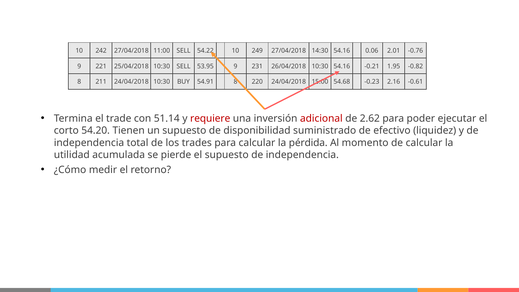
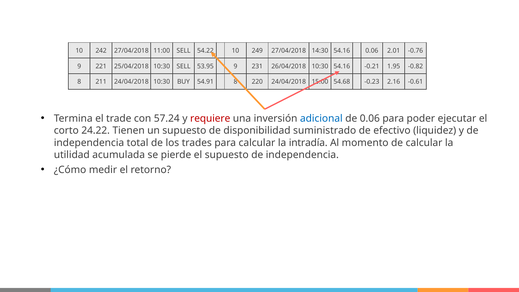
51.14: 51.14 -> 57.24
adicional colour: red -> blue
de 2.62: 2.62 -> 0.06
54.20: 54.20 -> 24.22
pérdida: pérdida -> intradía
